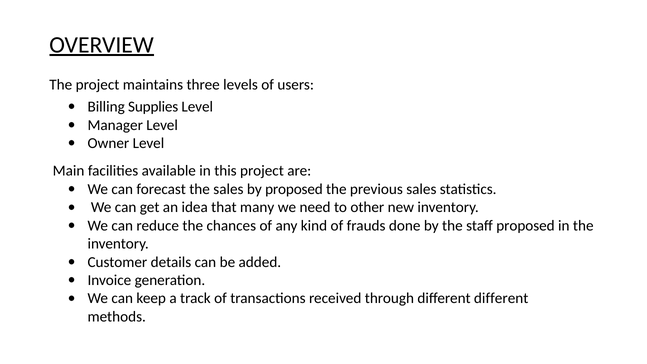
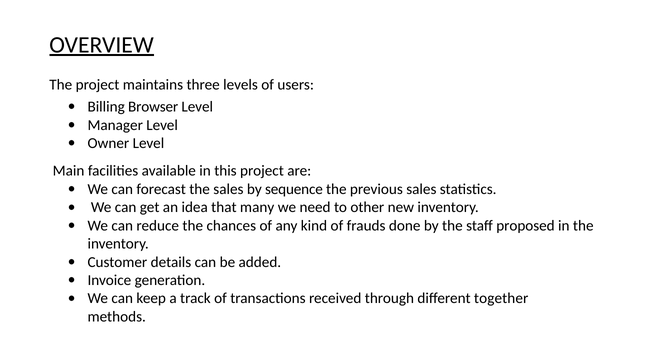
Supplies: Supplies -> Browser
by proposed: proposed -> sequence
different different: different -> together
